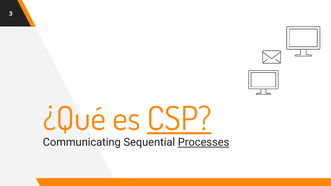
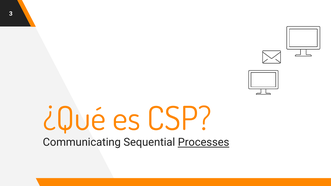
CSP underline: present -> none
